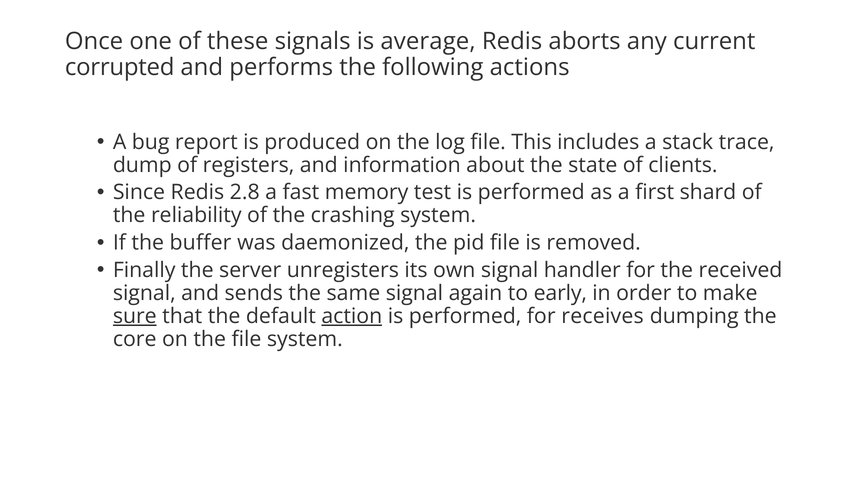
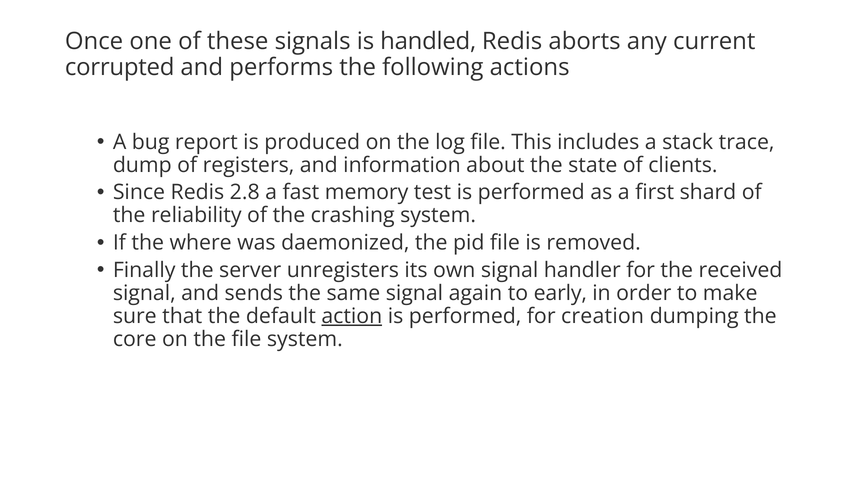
average: average -> handled
buffer: buffer -> where
sure underline: present -> none
receives: receives -> creation
